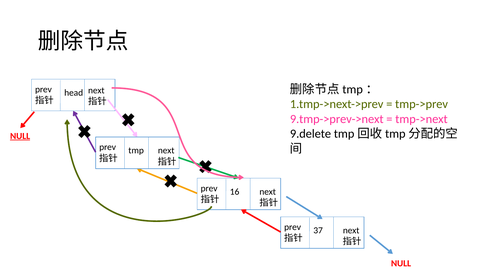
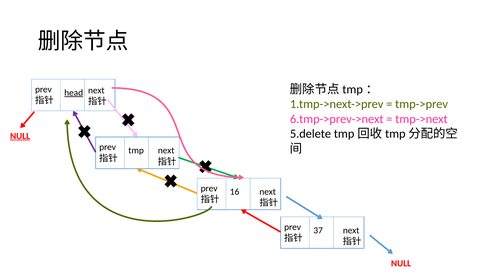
head underline: none -> present
9.tmp->prev->next: 9.tmp->prev->next -> 6.tmp->prev->next
9.delete: 9.delete -> 5.delete
